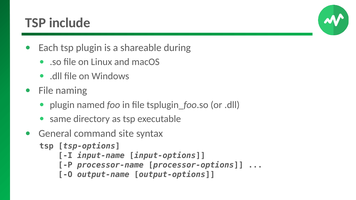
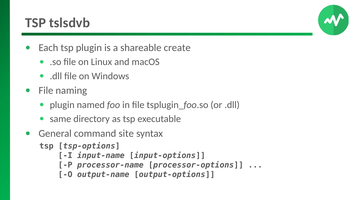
include: include -> tslsdvb
during: during -> create
